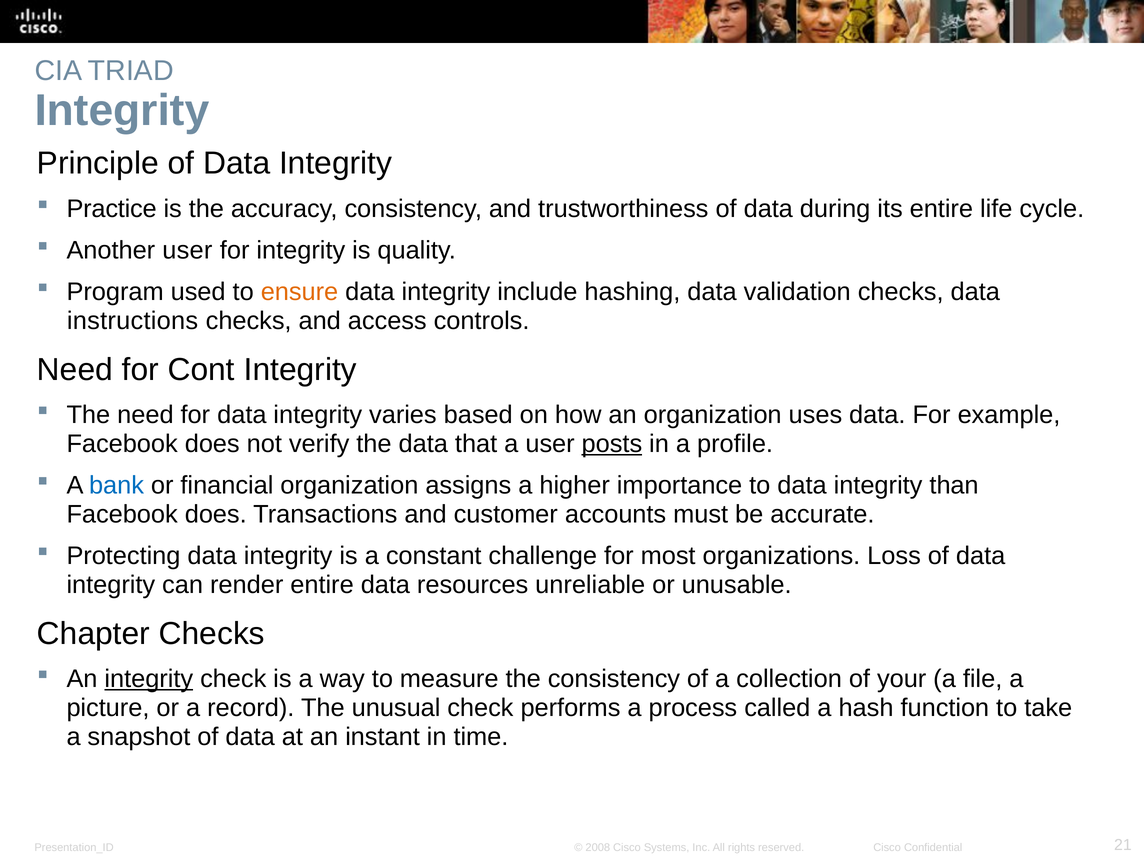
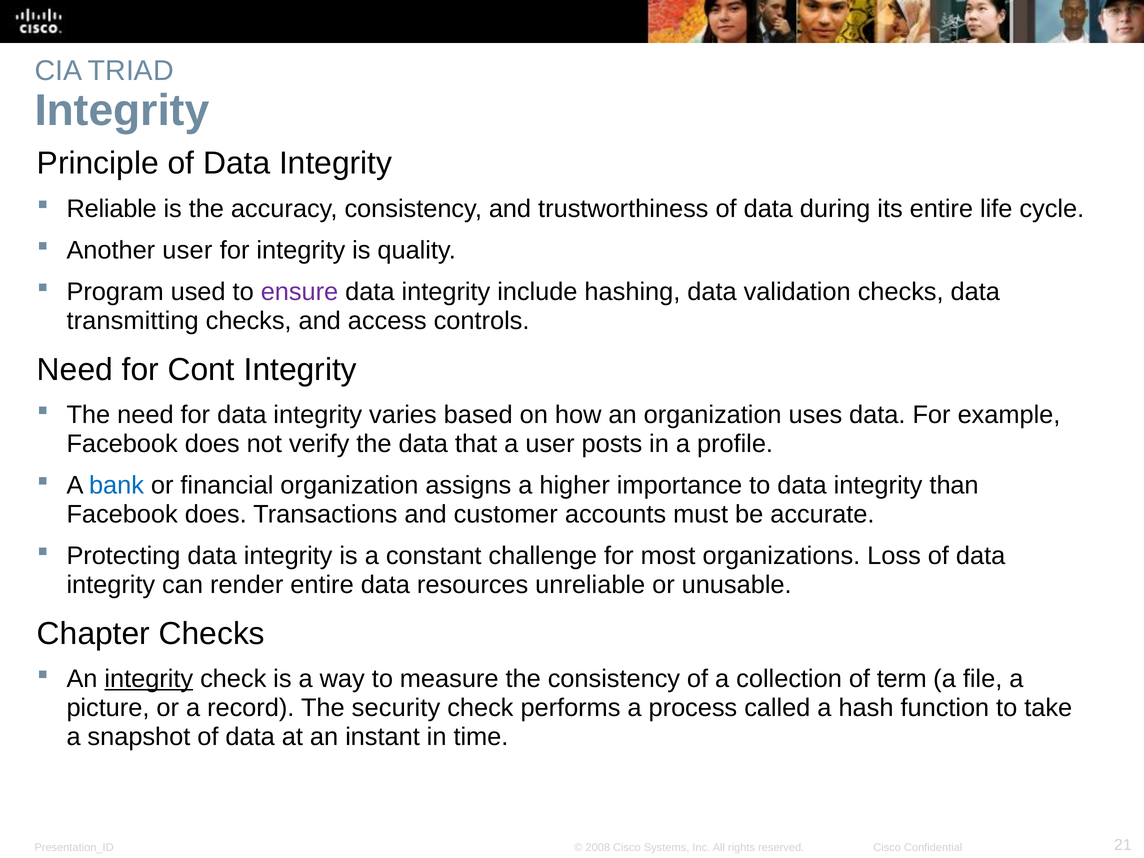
Practice: Practice -> Reliable
ensure colour: orange -> purple
instructions: instructions -> transmitting
posts underline: present -> none
your: your -> term
unusual: unusual -> security
